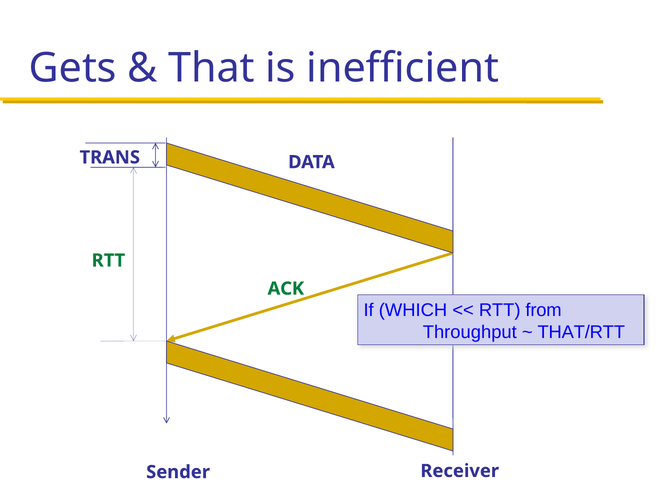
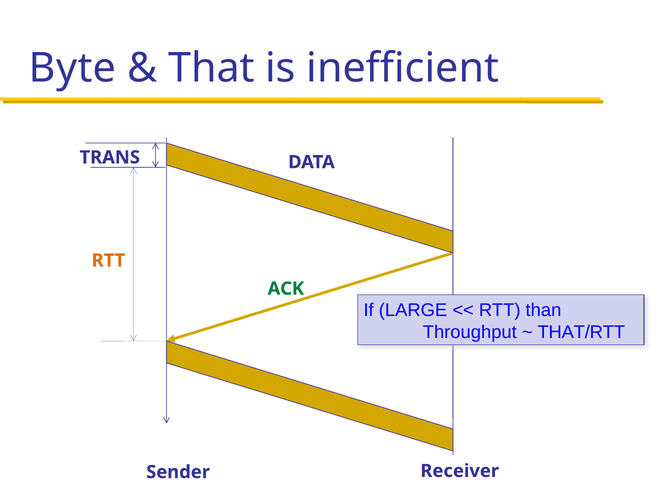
Gets: Gets -> Byte
RTT at (108, 261) colour: green -> orange
WHICH: WHICH -> LARGE
from: from -> than
